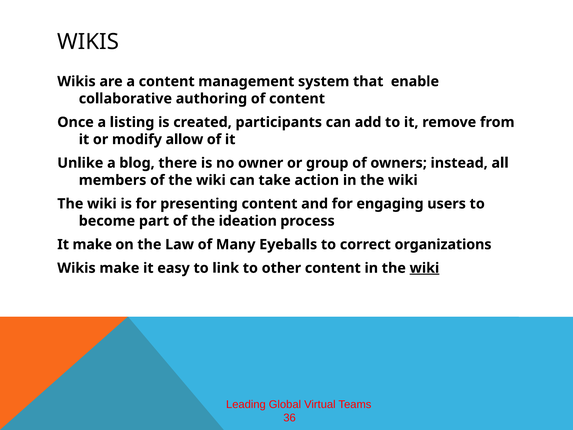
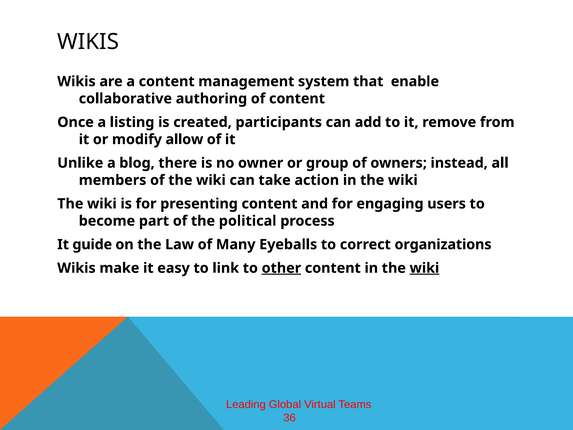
ideation: ideation -> political
It make: make -> guide
other underline: none -> present
